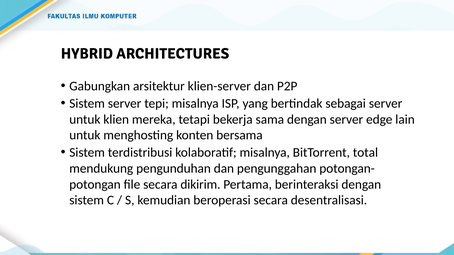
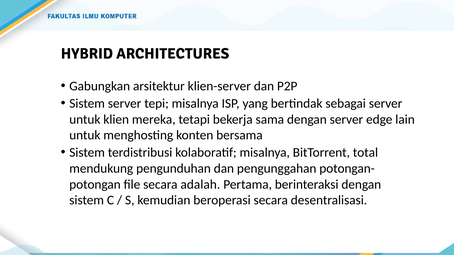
dikirim: dikirim -> adalah
